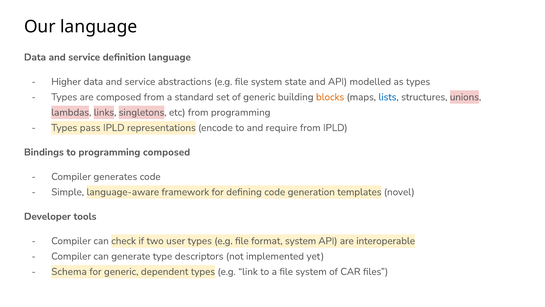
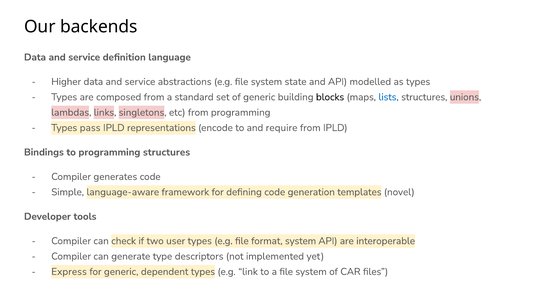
Our language: language -> backends
blocks colour: orange -> black
programming composed: composed -> structures
Schema: Schema -> Express
